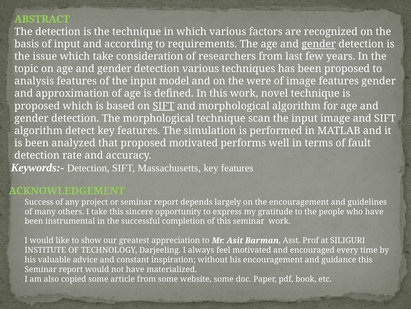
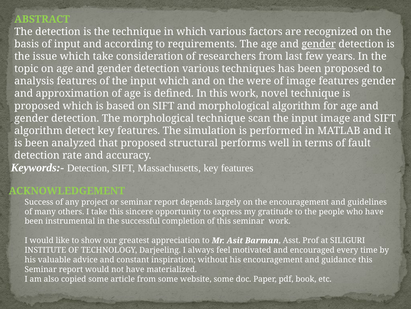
input model: model -> which
SIFT at (163, 106) underline: present -> none
proposed motivated: motivated -> structural
